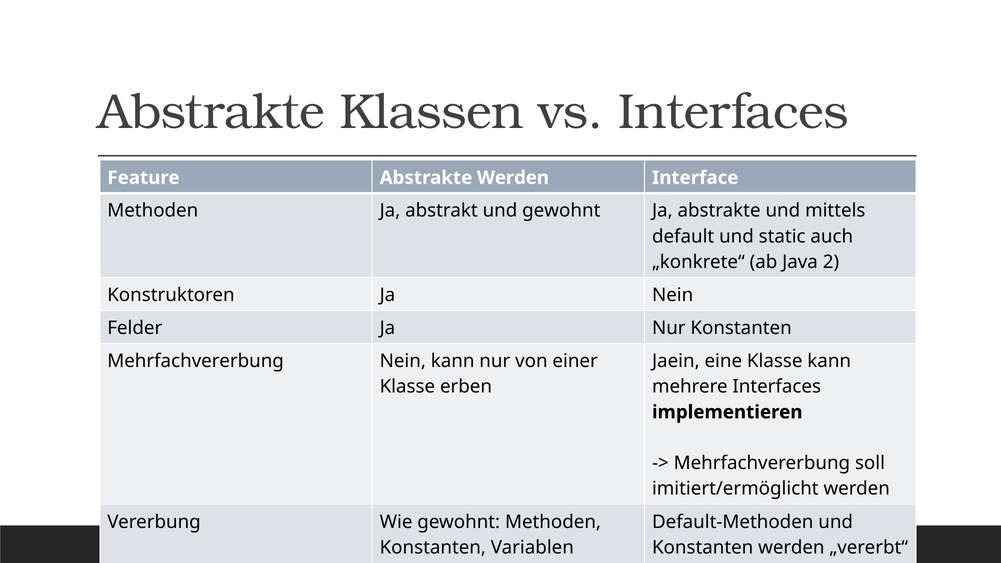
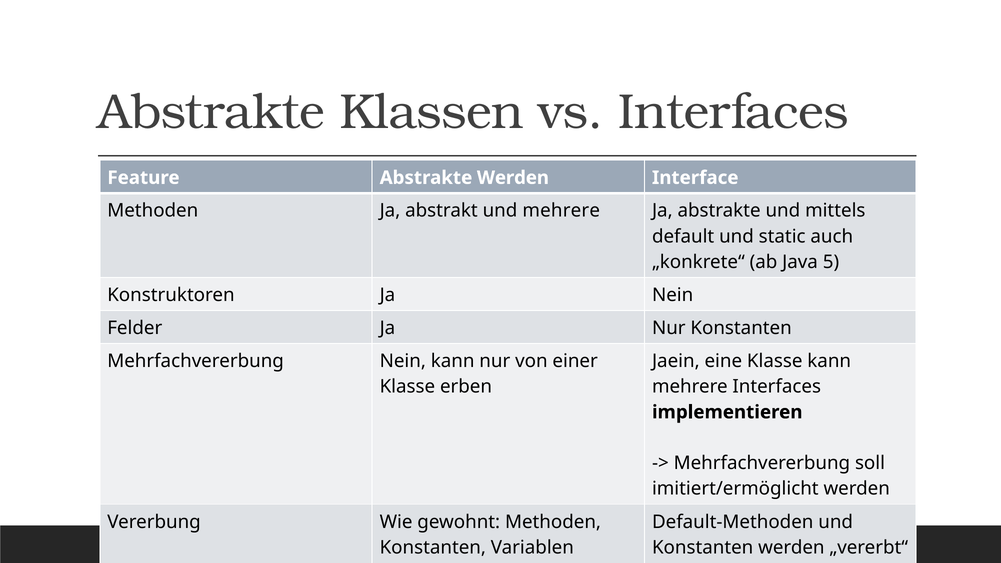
und gewohnt: gewohnt -> mehrere
2: 2 -> 5
